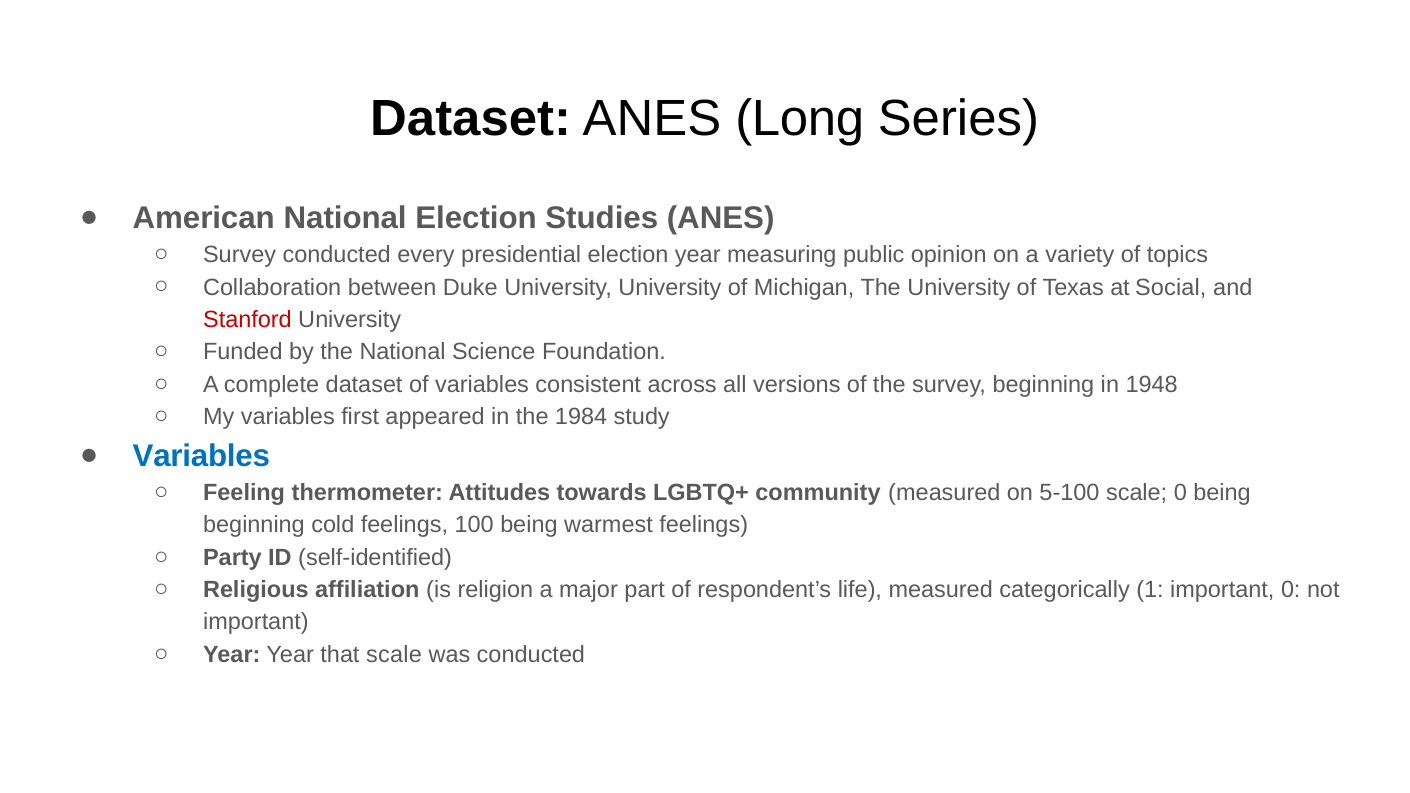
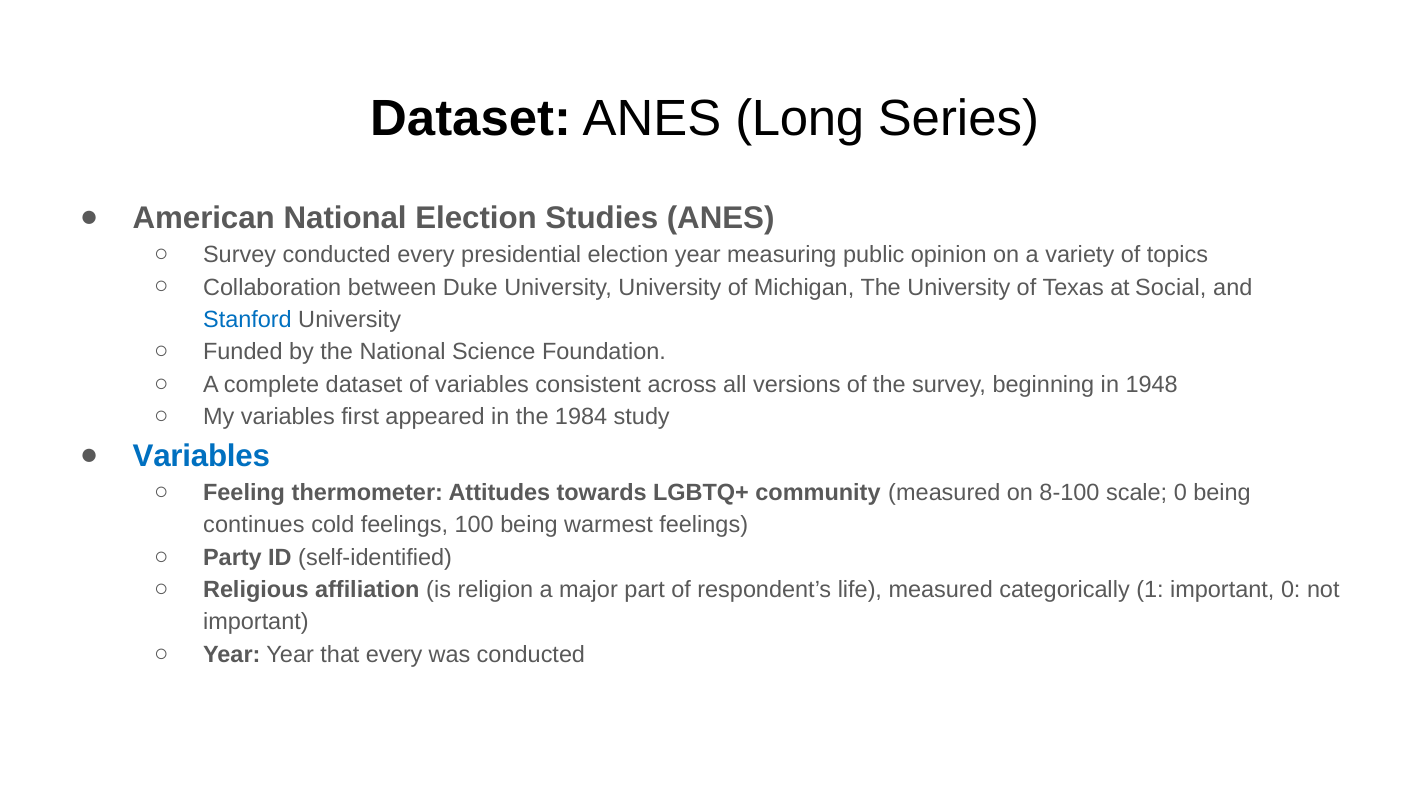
Stanford colour: red -> blue
5-100: 5-100 -> 8-100
beginning at (254, 525): beginning -> continues
that scale: scale -> every
